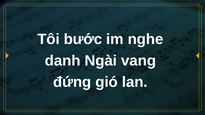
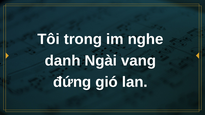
bước: bước -> trong
